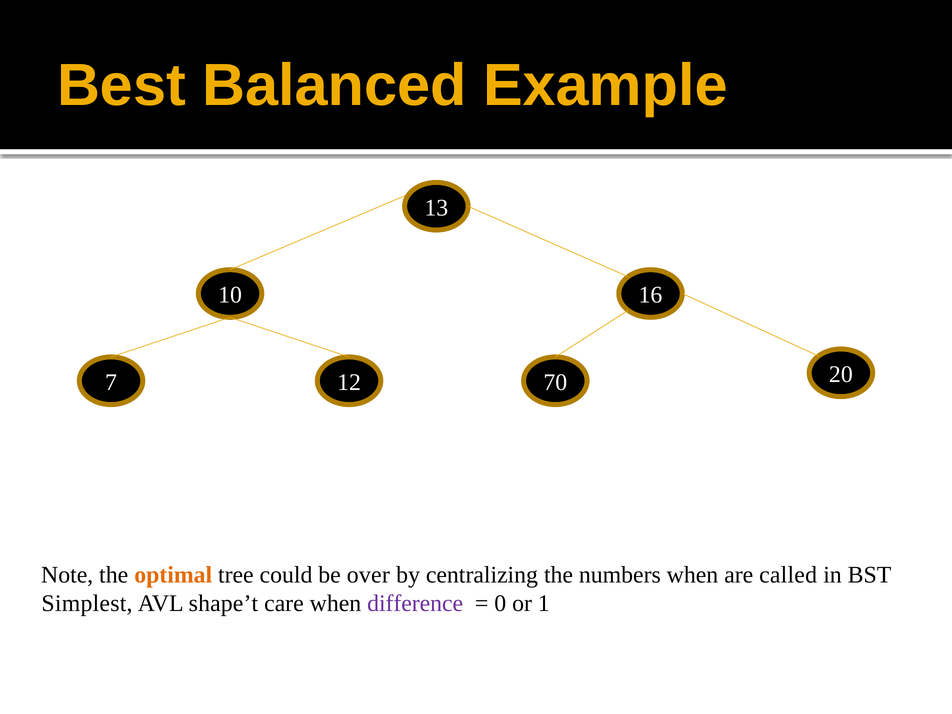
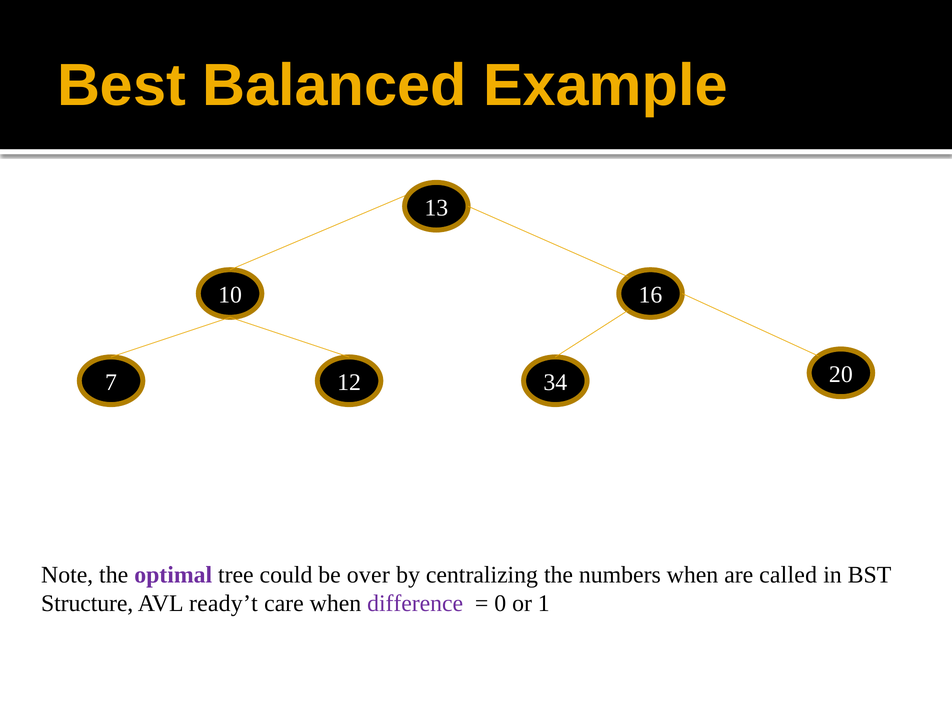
70: 70 -> 34
optimal colour: orange -> purple
Simplest: Simplest -> Structure
shape’t: shape’t -> ready’t
